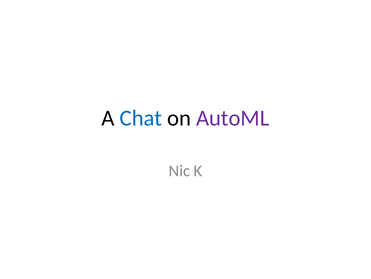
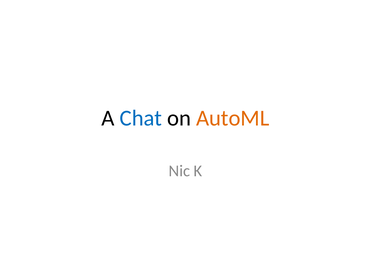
AutoML colour: purple -> orange
